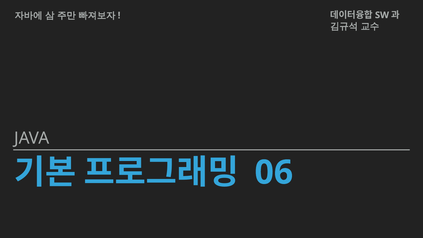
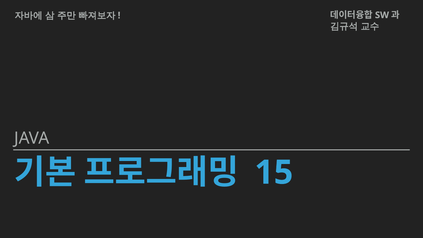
06: 06 -> 15
